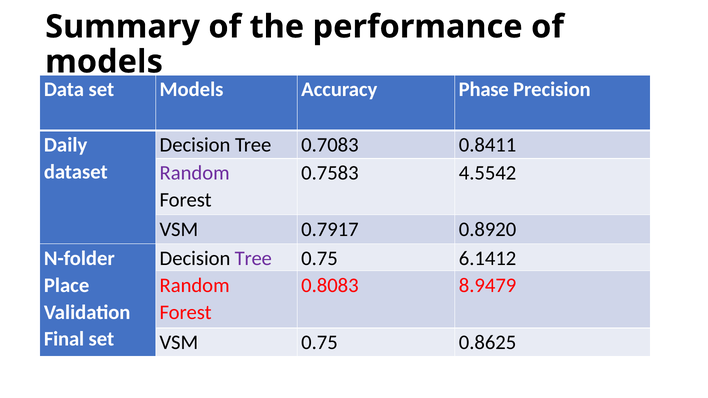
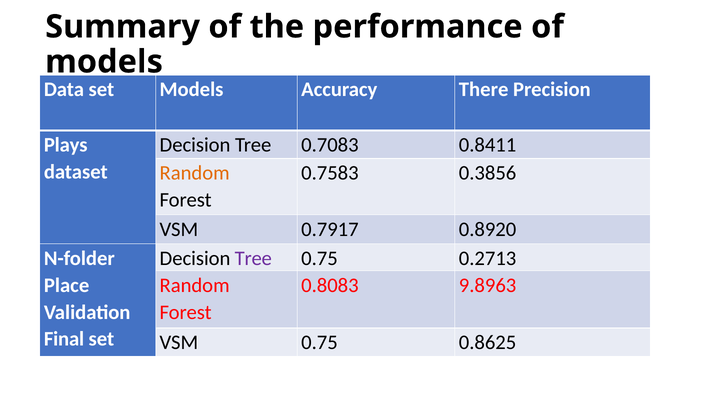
Phase: Phase -> There
Daily: Daily -> Plays
Random at (195, 173) colour: purple -> orange
4.5542: 4.5542 -> 0.3856
6.1412: 6.1412 -> 0.2713
8.9479: 8.9479 -> 9.8963
